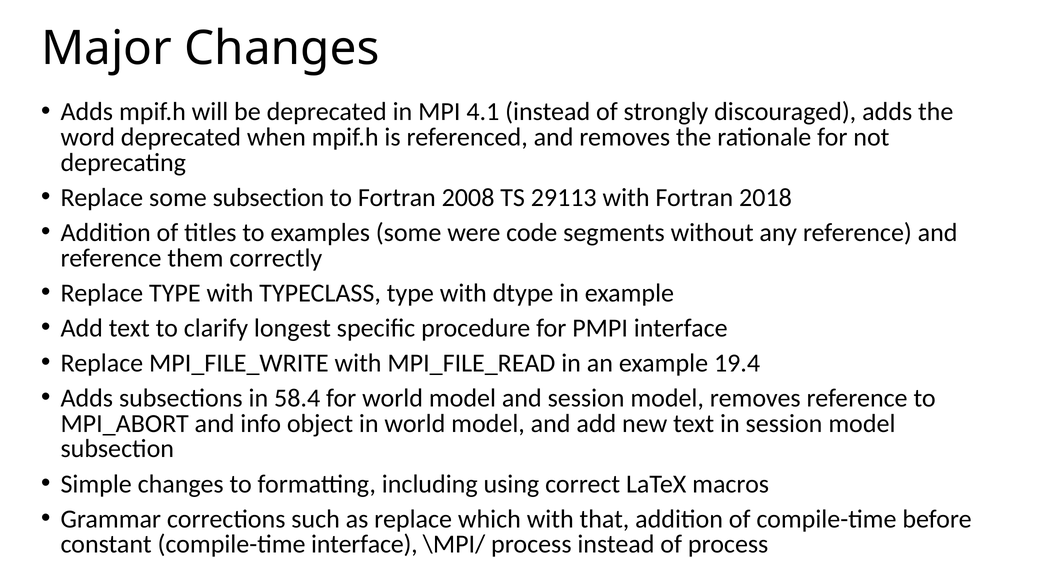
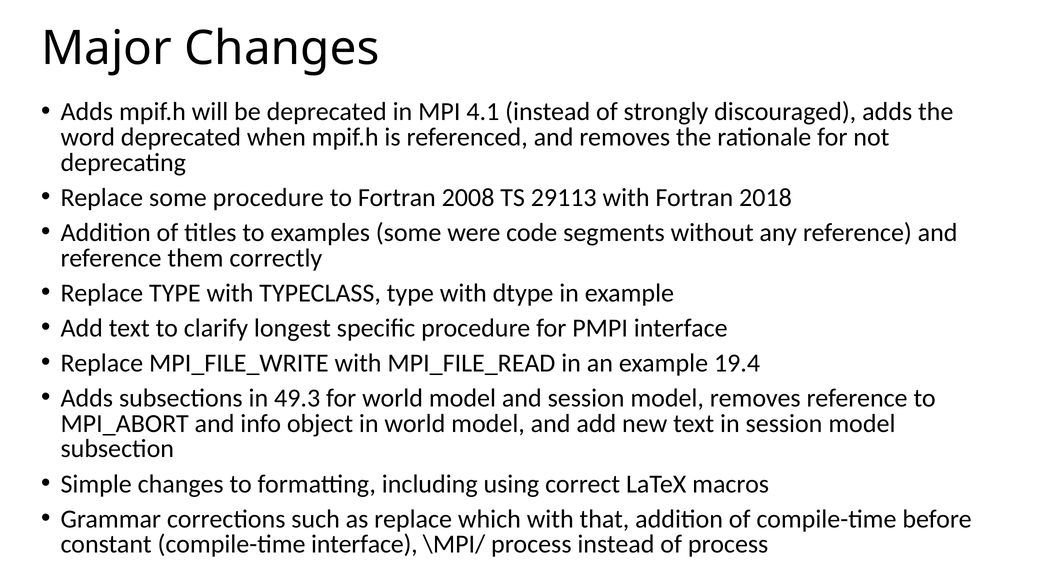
some subsection: subsection -> procedure
58.4: 58.4 -> 49.3
